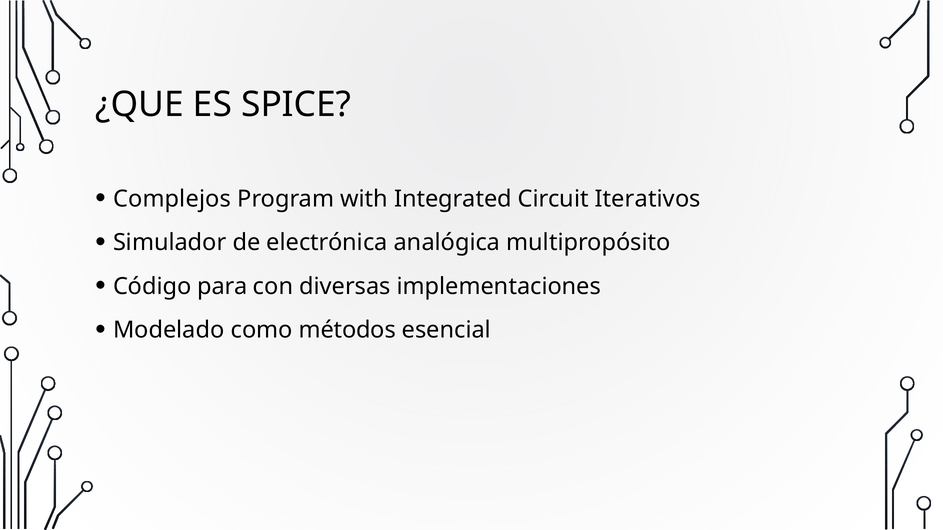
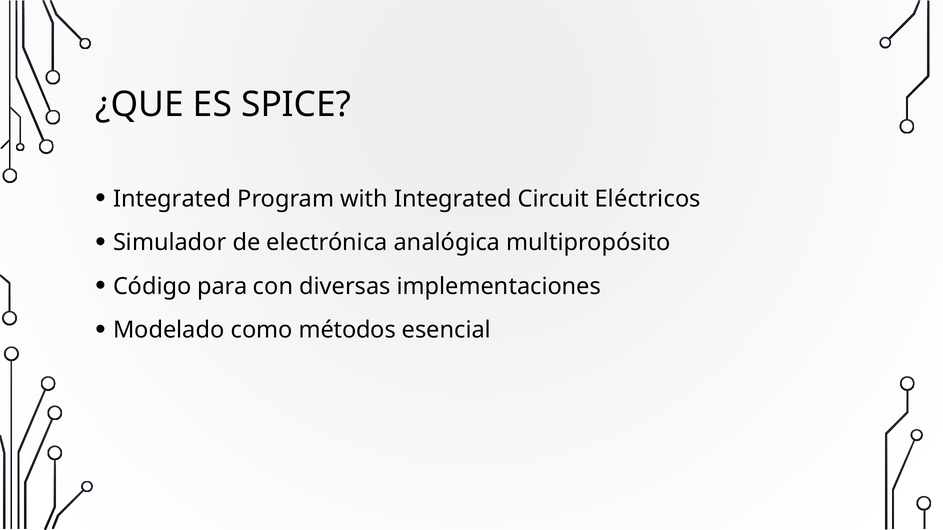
Complejos at (172, 199): Complejos -> Integrated
Iterativos: Iterativos -> Eléctricos
